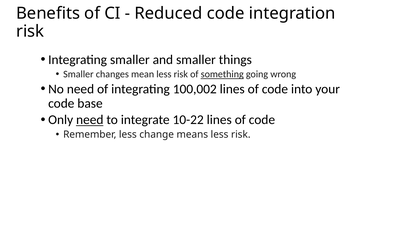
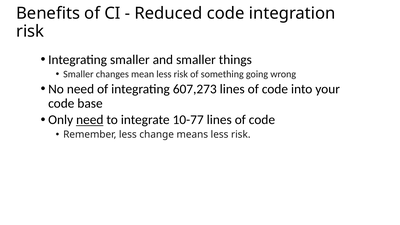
something underline: present -> none
100,002: 100,002 -> 607,273
10-22: 10-22 -> 10-77
